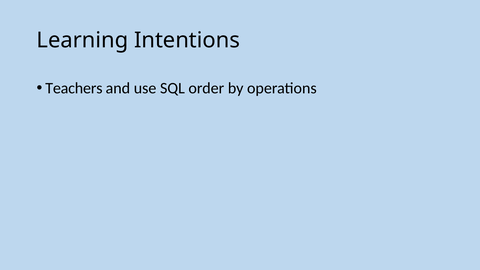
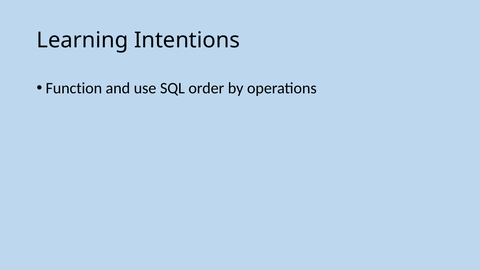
Teachers: Teachers -> Function
